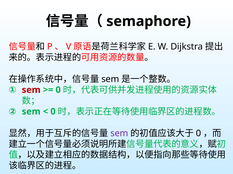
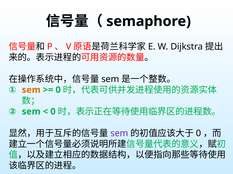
sem at (31, 90) colour: red -> orange
